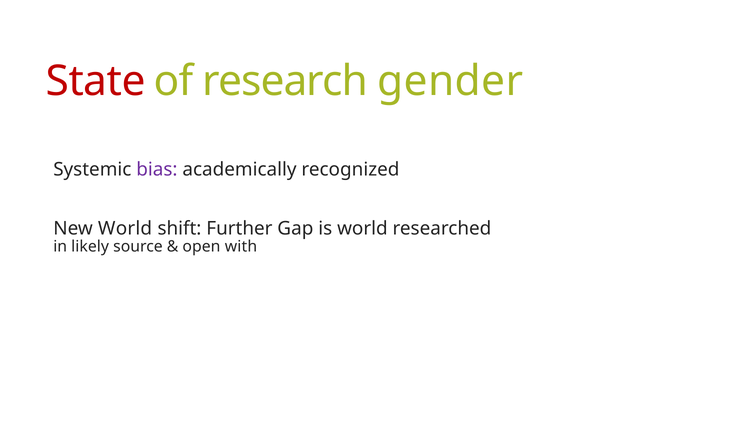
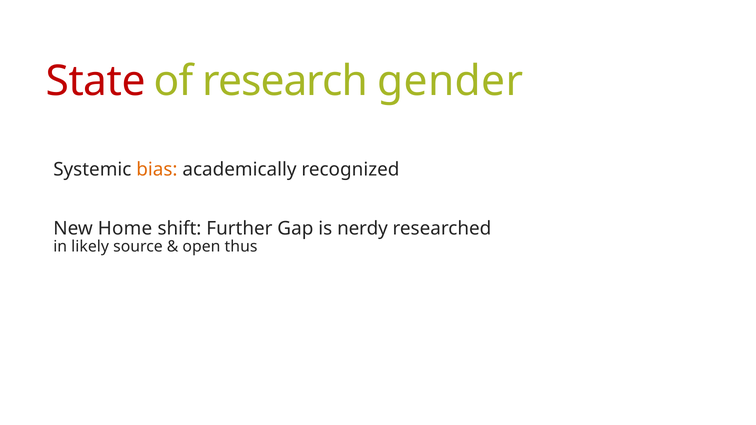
bias colour: purple -> orange
New World: World -> Home
is world: world -> nerdy
with: with -> thus
